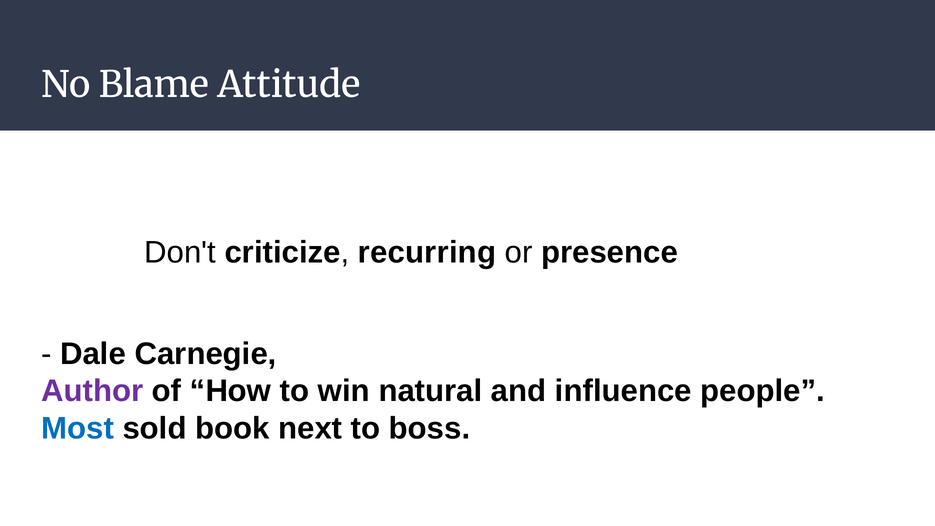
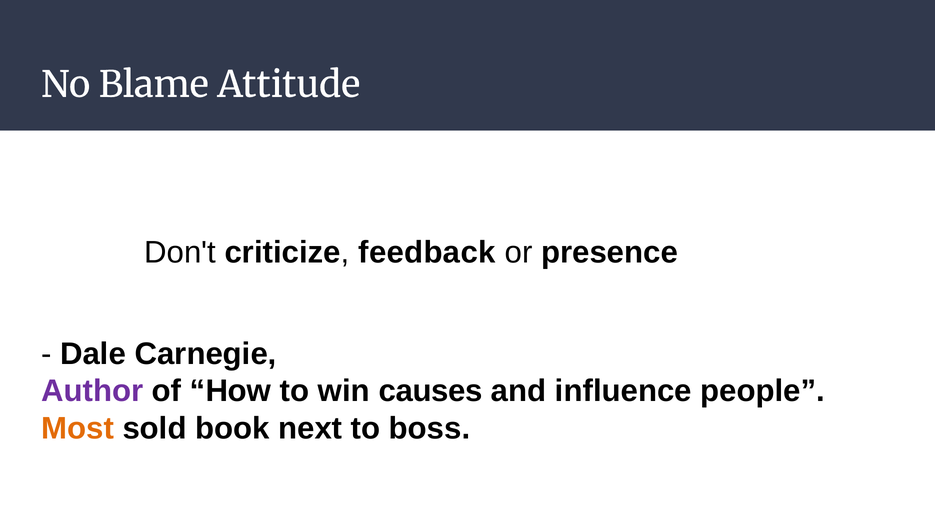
recurring: recurring -> feedback
natural: natural -> causes
Most colour: blue -> orange
